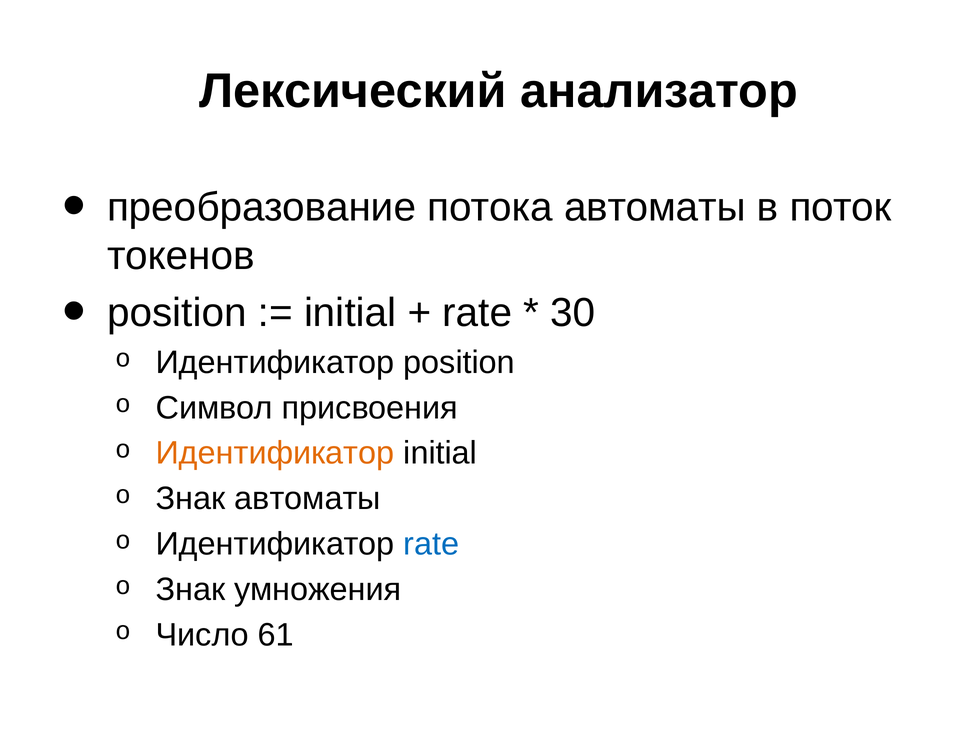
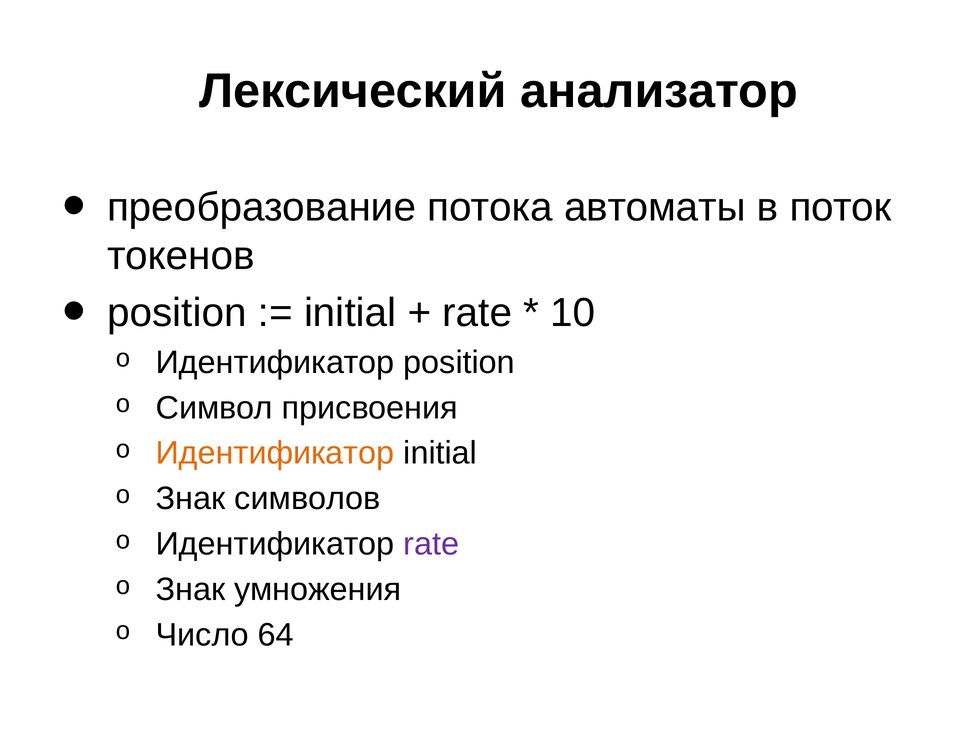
30: 30 -> 10
Знак автоматы: автоматы -> символов
rate at (431, 544) colour: blue -> purple
61: 61 -> 64
